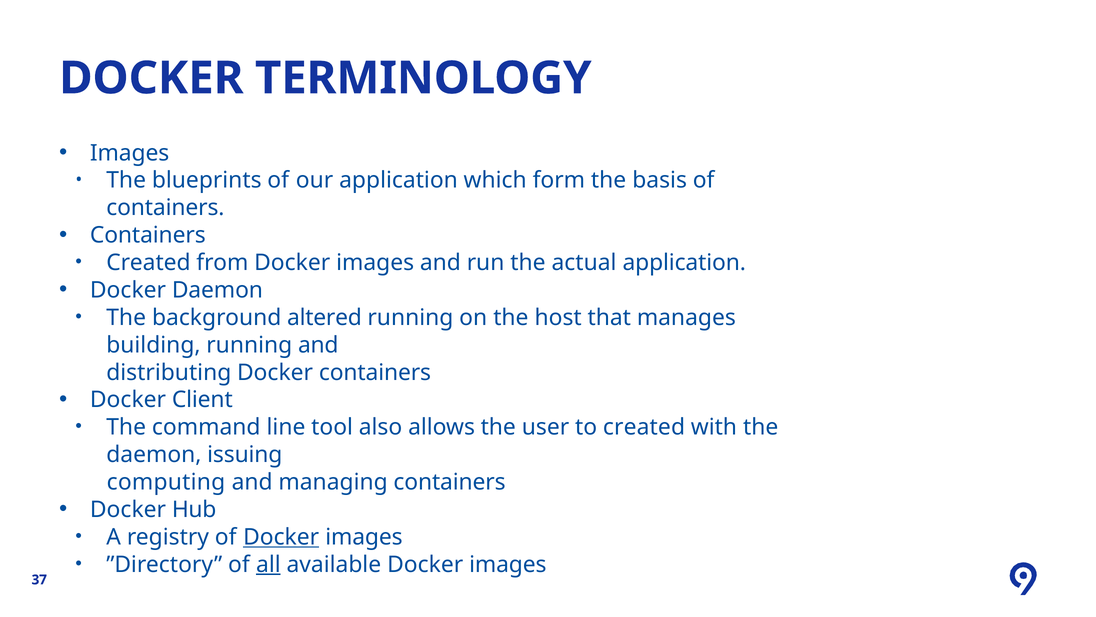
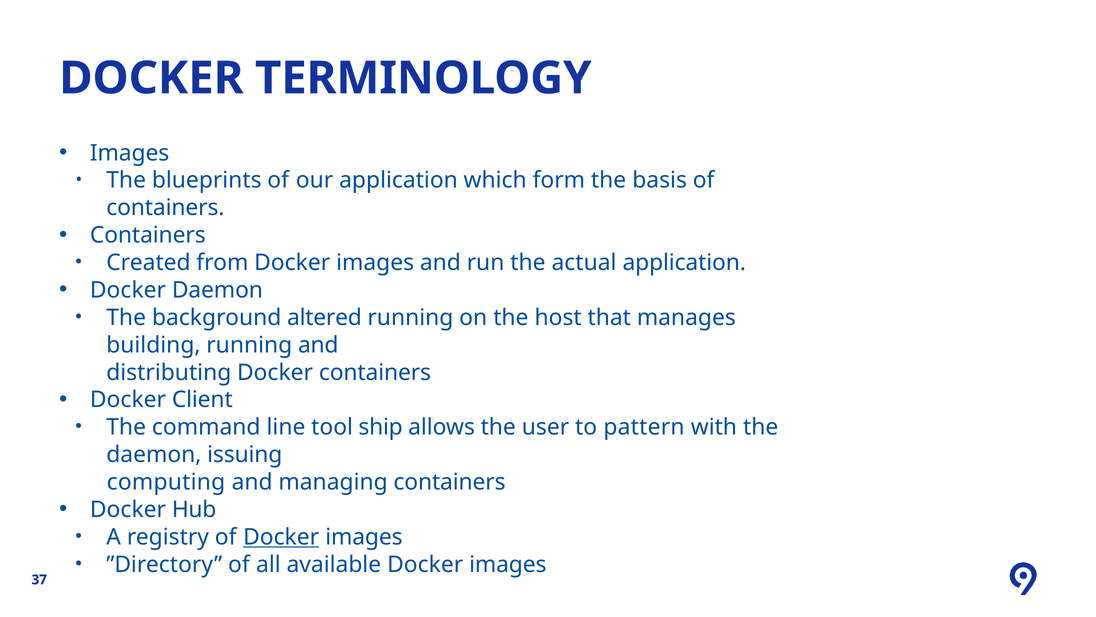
also: also -> ship
to created: created -> pattern
all underline: present -> none
